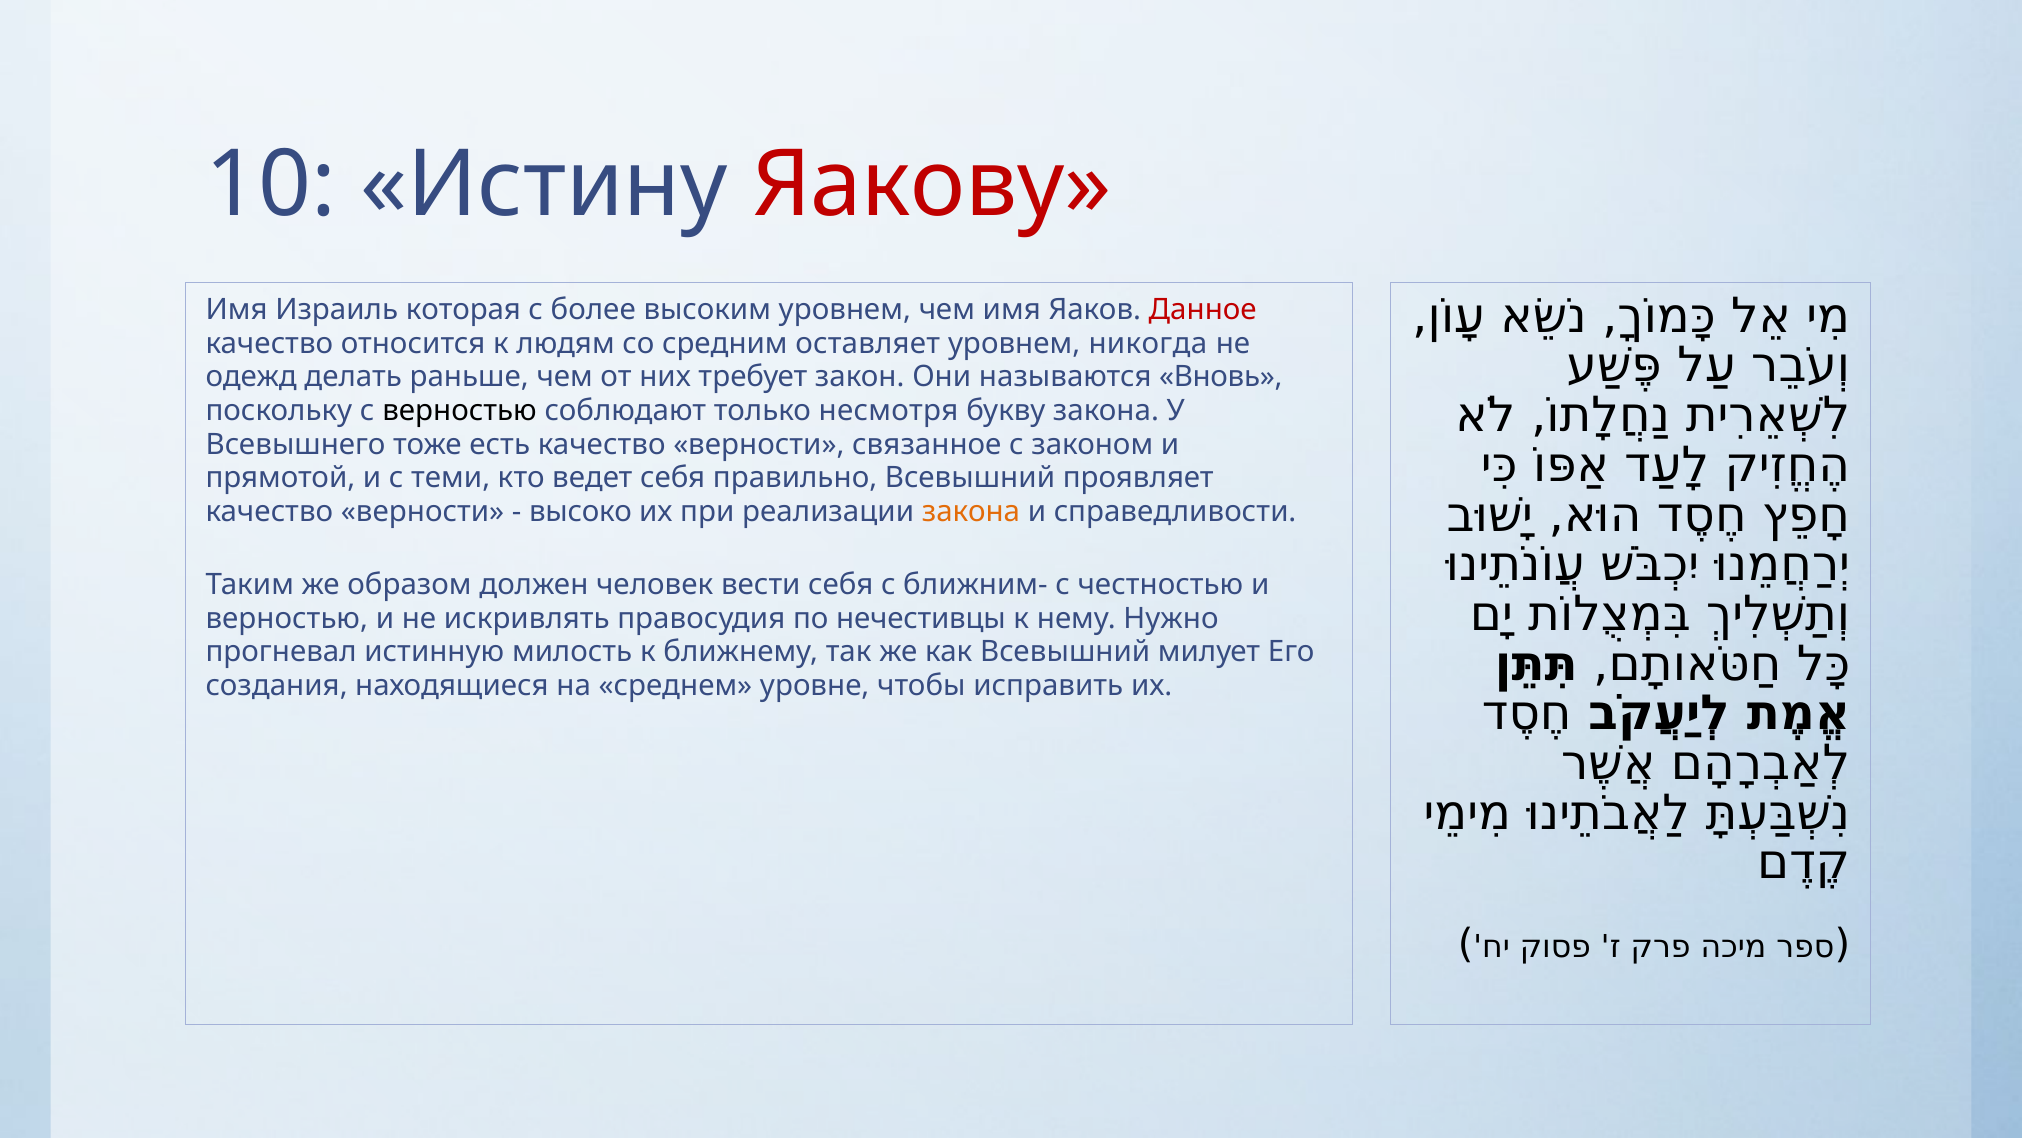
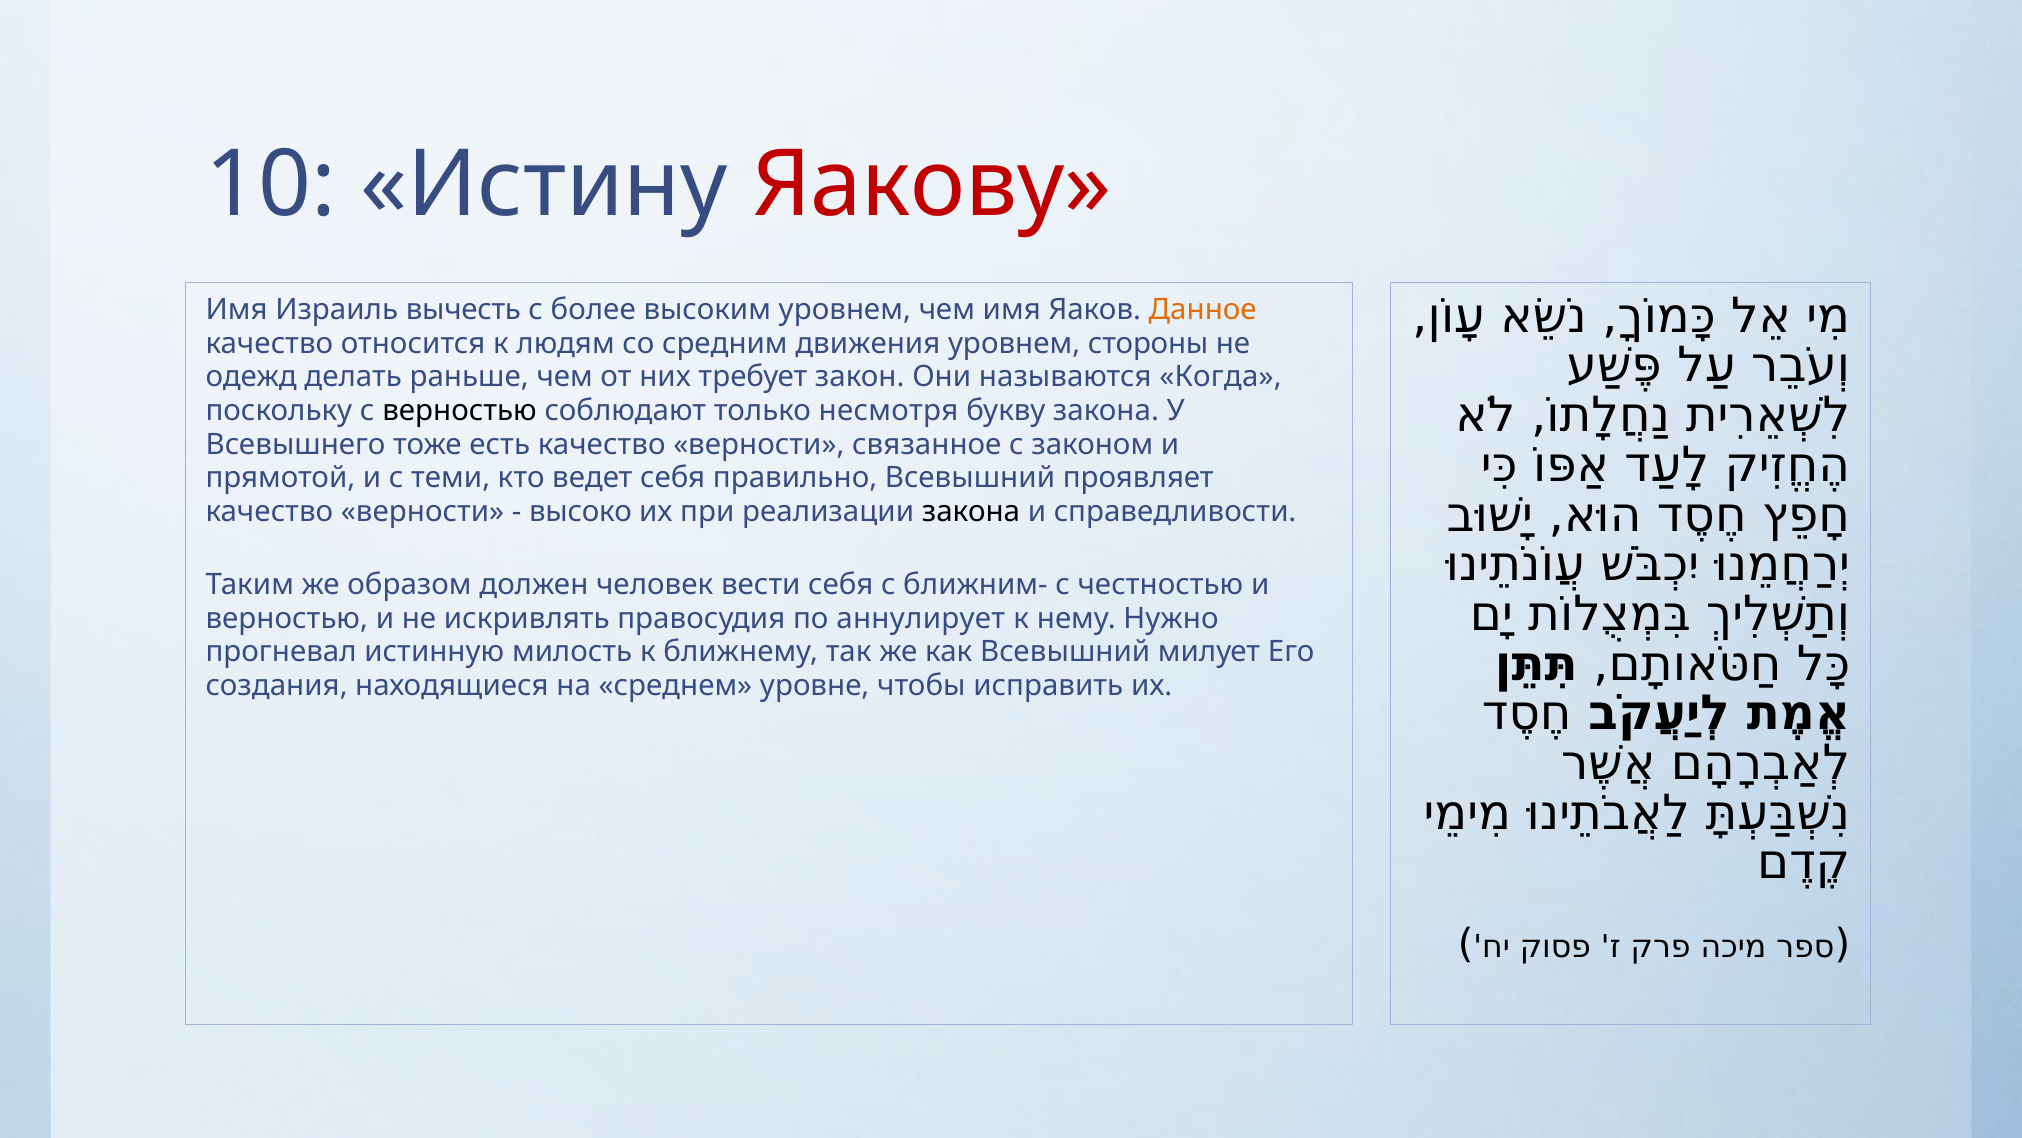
которая: которая -> вычесть
Данное colour: red -> orange
оставляет: оставляет -> движения
никогда: никогда -> стороны
Вновь: Вновь -> Когда
закона at (971, 512) colour: orange -> black
нечестивцы: нечестивцы -> аннулирует
